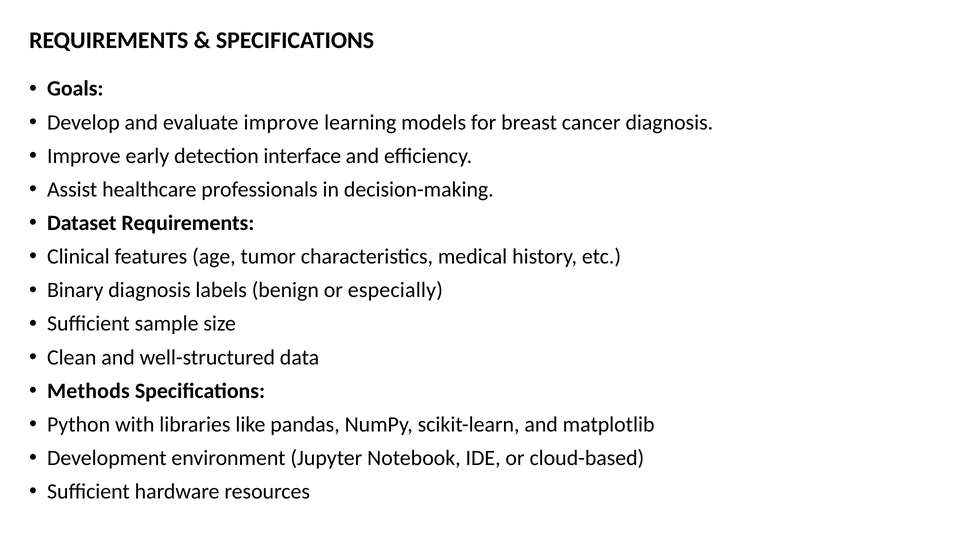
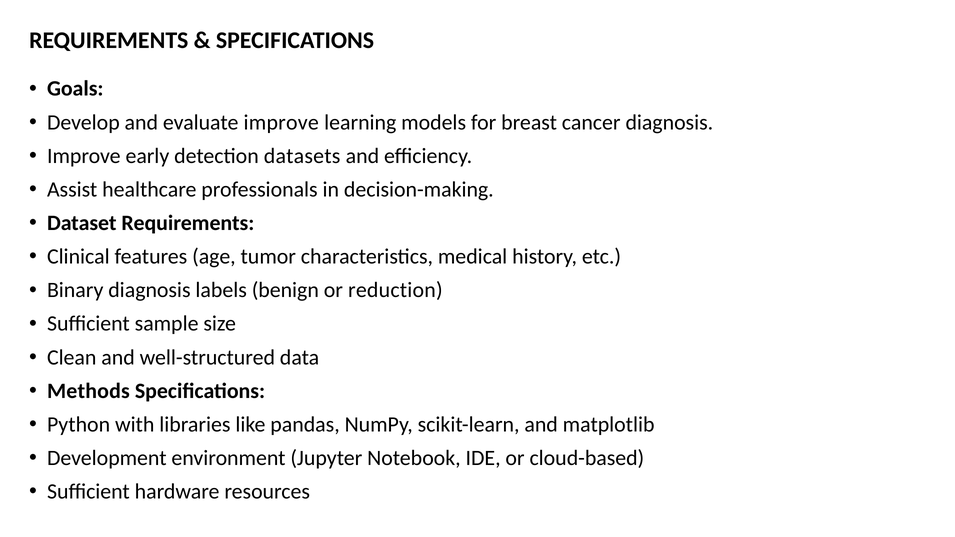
interface: interface -> datasets
especially: especially -> reduction
